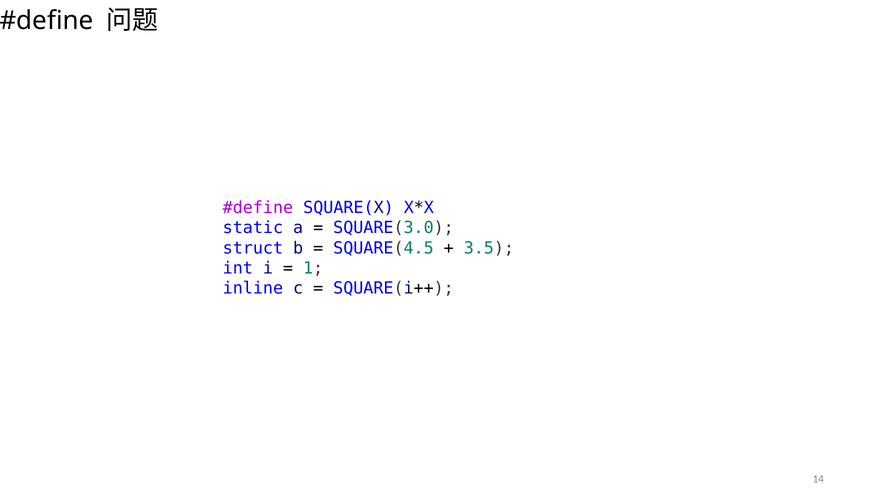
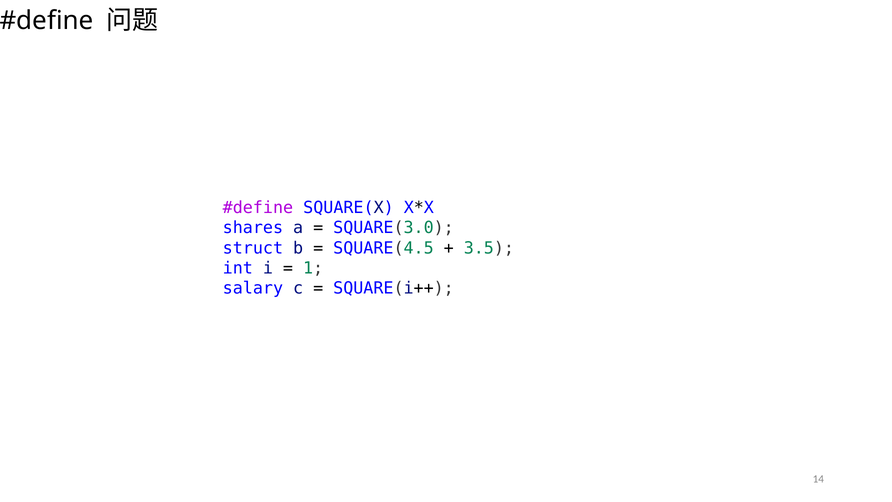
static: static -> shares
inline: inline -> salary
